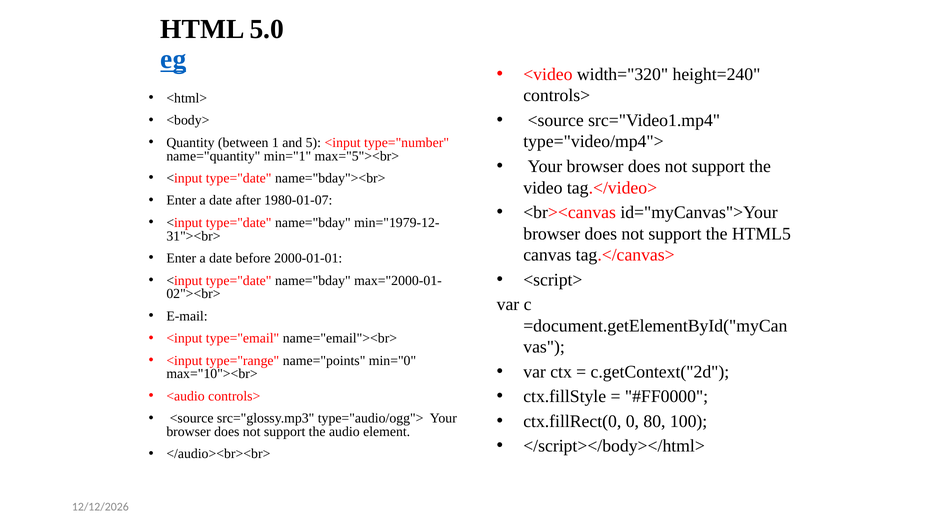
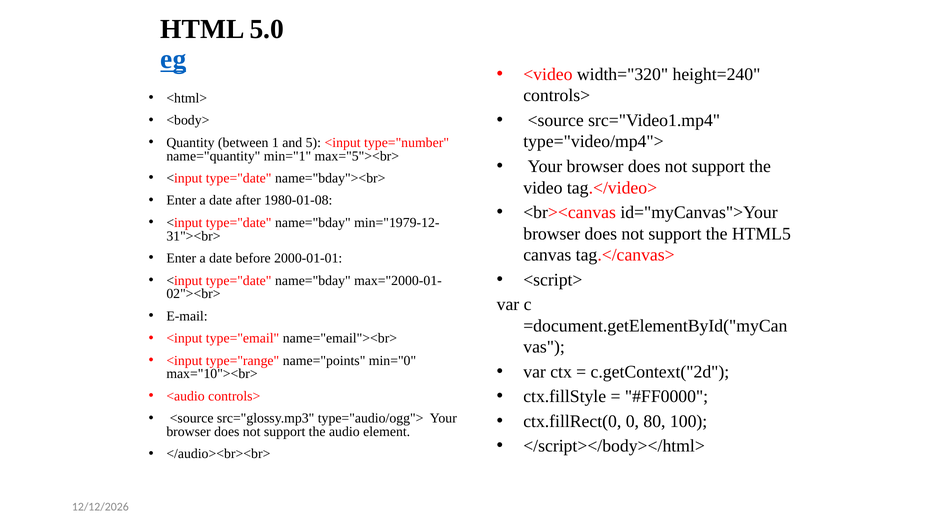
1980-01-07: 1980-01-07 -> 1980-01-08
